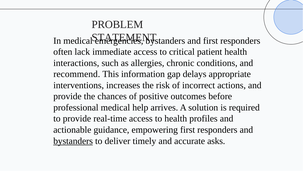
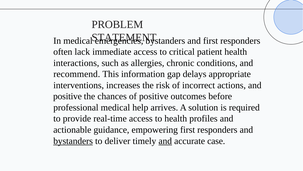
provide at (67, 96): provide -> positive
and at (165, 141) underline: none -> present
asks: asks -> case
